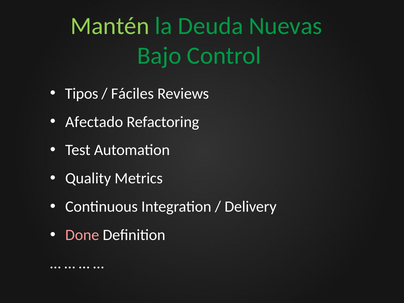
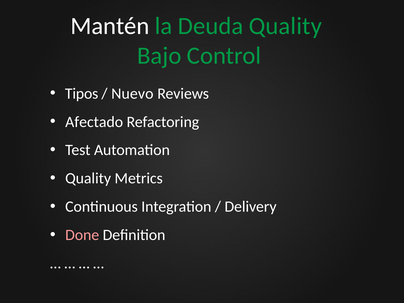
Mantén colour: light green -> white
Deuda Nuevas: Nuevas -> Quality
Fáciles: Fáciles -> Nuevo
